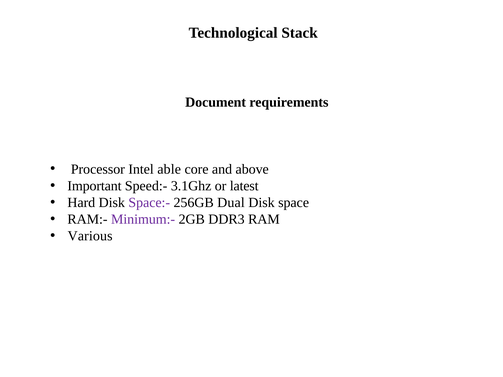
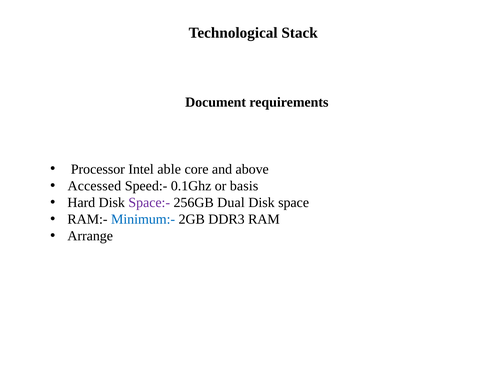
Important: Important -> Accessed
3.1Ghz: 3.1Ghz -> 0.1Ghz
latest: latest -> basis
Minimum:- colour: purple -> blue
Various: Various -> Arrange
